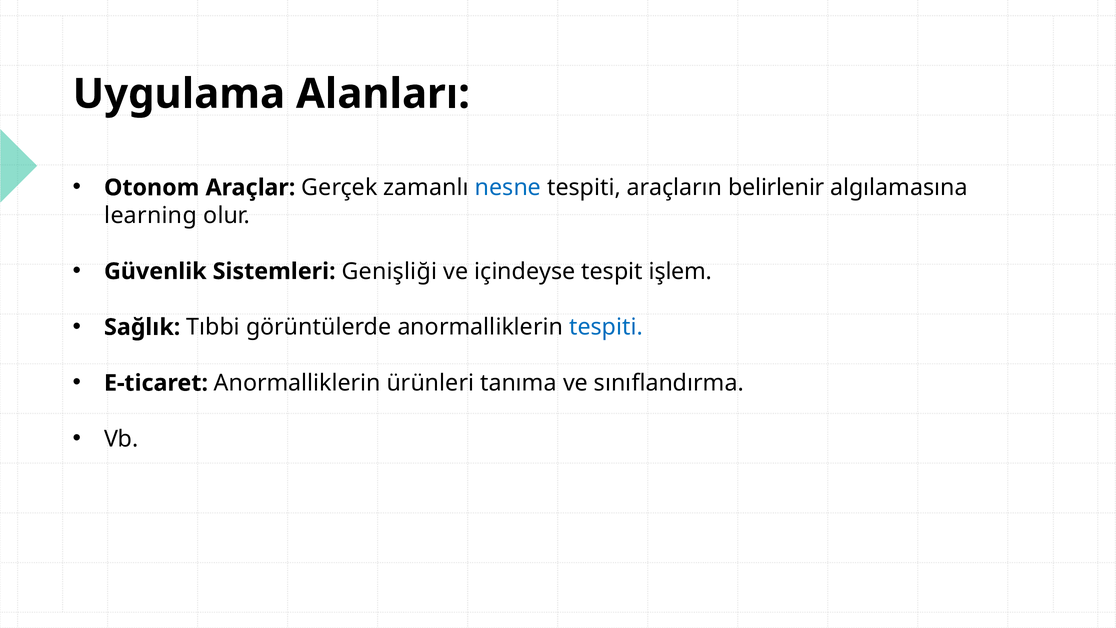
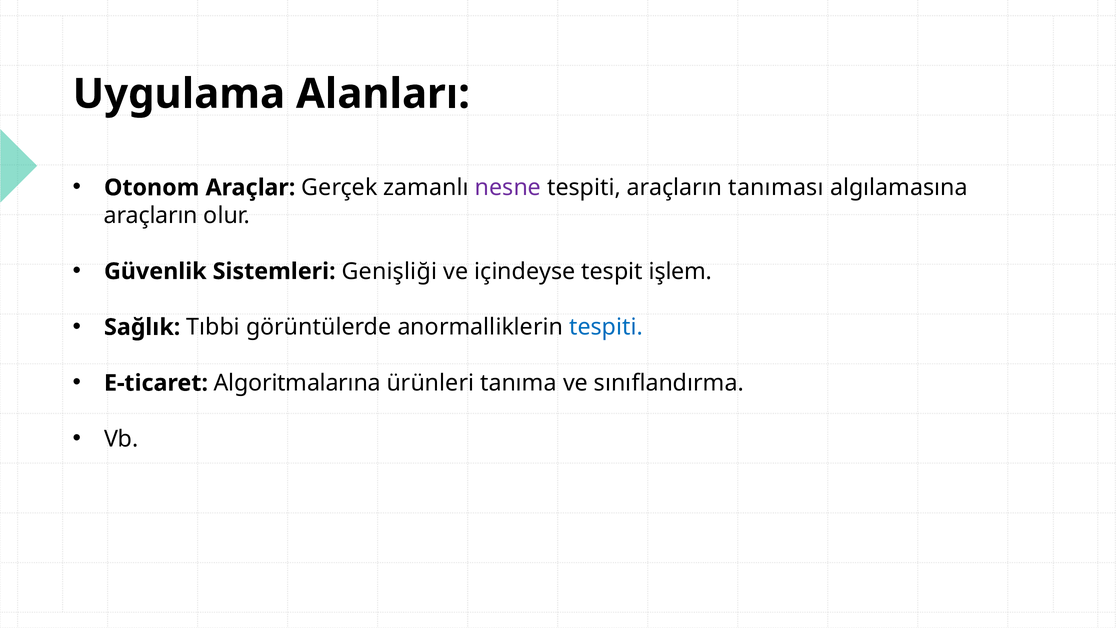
nesne colour: blue -> purple
belirlenir: belirlenir -> tanıması
learning at (151, 215): learning -> araçların
E-ticaret Anormalliklerin: Anormalliklerin -> Algoritmalarına
